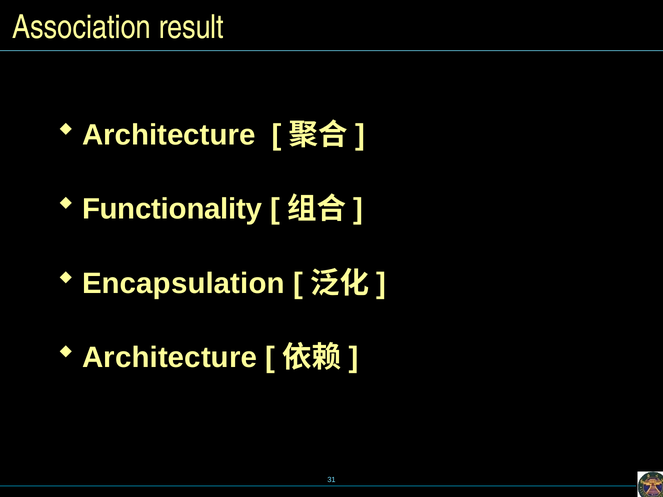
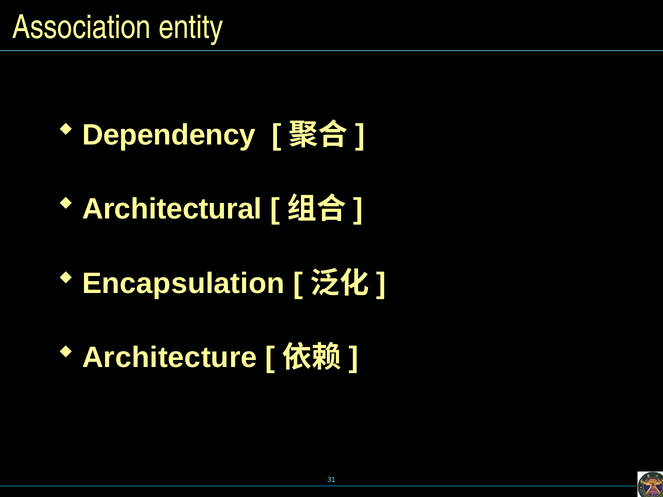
result: result -> entity
Architecture at (169, 135): Architecture -> Dependency
Functionality: Functionality -> Architectural
